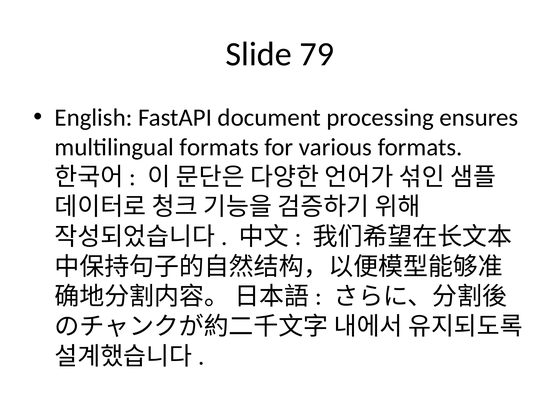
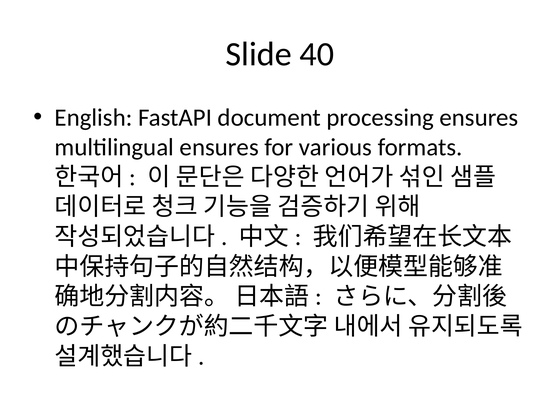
79: 79 -> 40
multilingual formats: formats -> ensures
